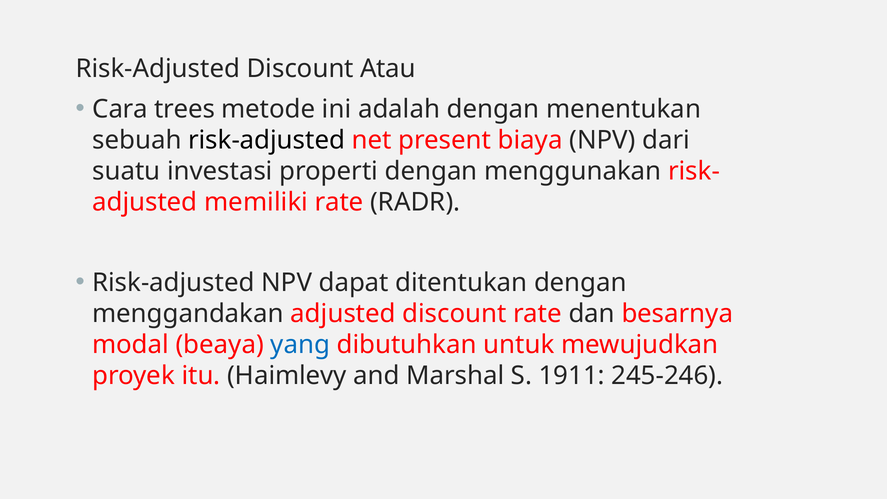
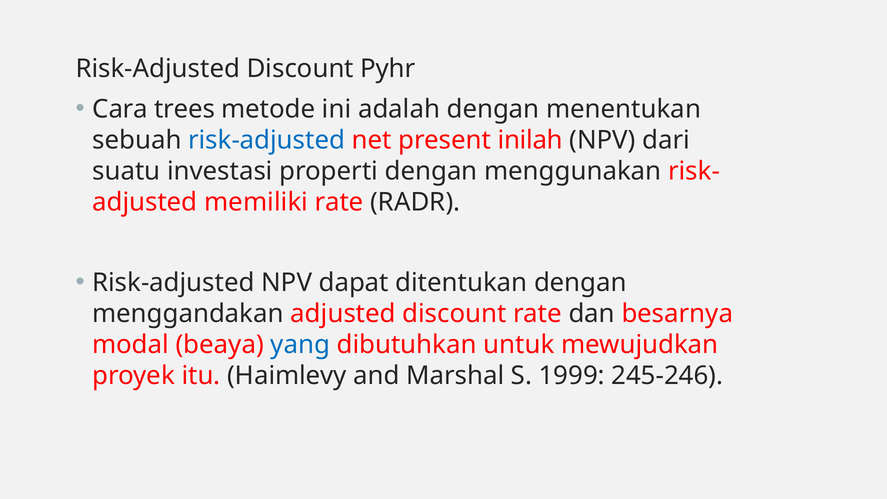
Atau: Atau -> Pyhr
risk-adjusted at (267, 140) colour: black -> blue
biaya: biaya -> inilah
1911: 1911 -> 1999
